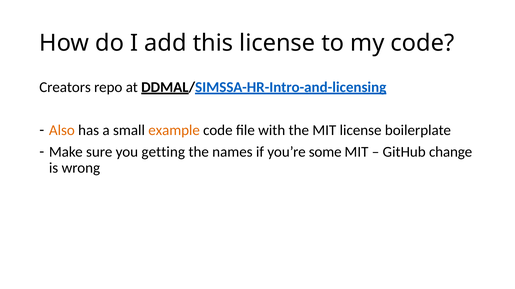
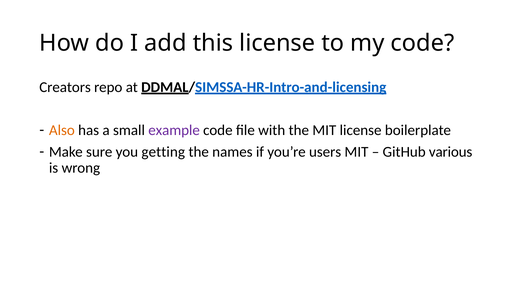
example colour: orange -> purple
some: some -> users
change: change -> various
